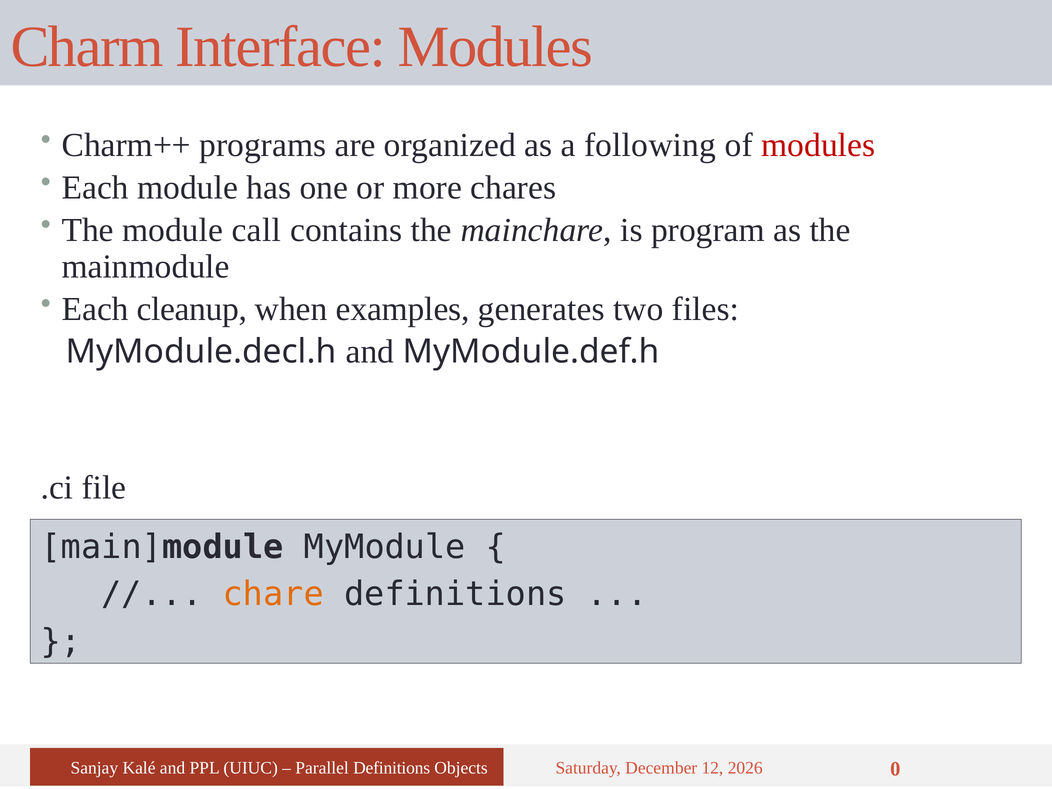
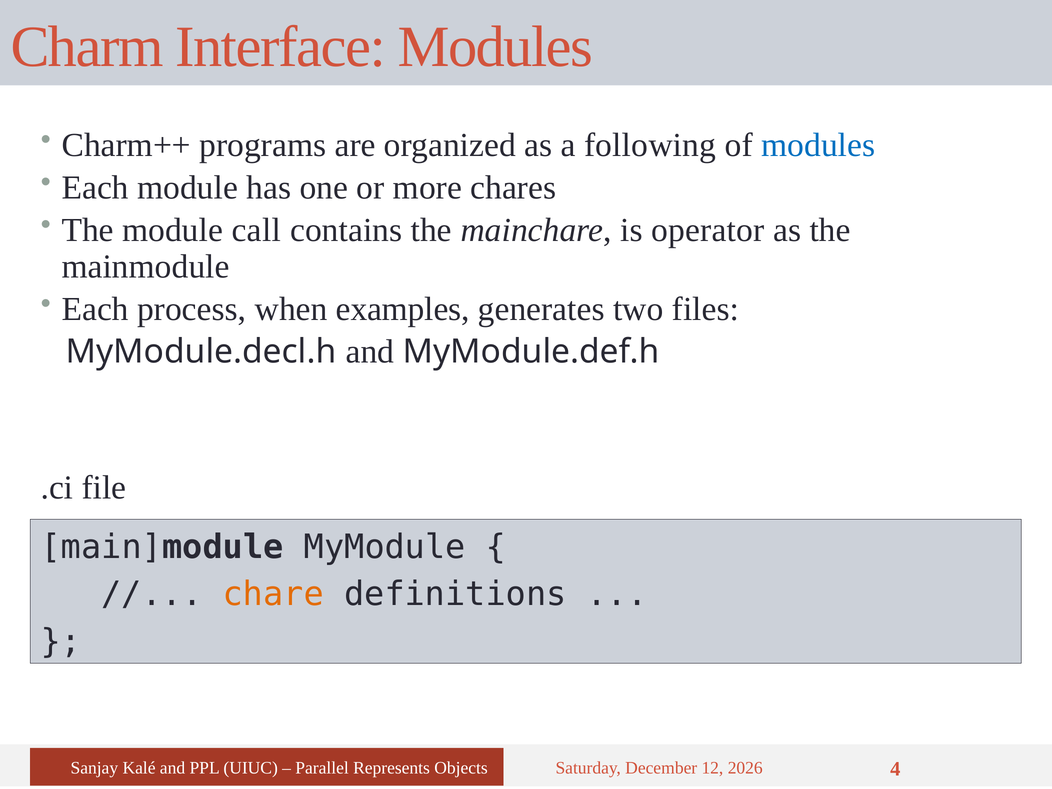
modules at (818, 145) colour: red -> blue
program: program -> operator
cleanup: cleanup -> process
Parallel Definitions: Definitions -> Represents
0: 0 -> 4
